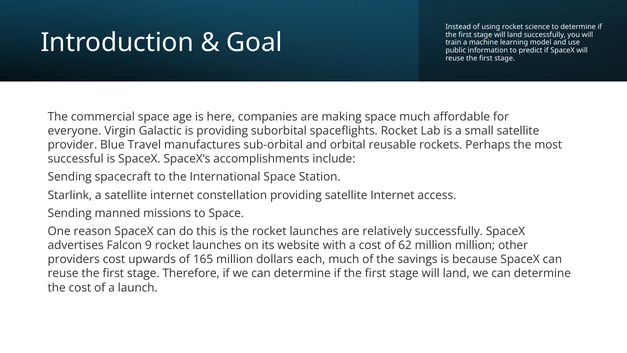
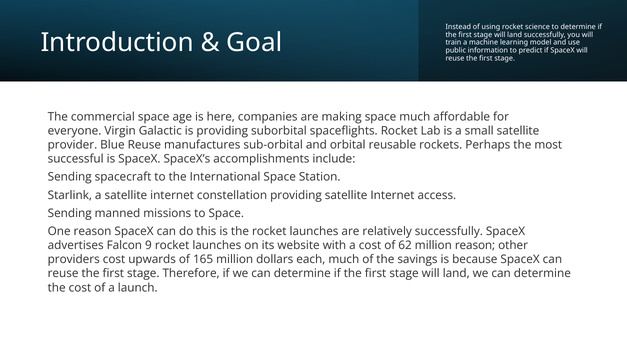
Blue Travel: Travel -> Reuse
million million: million -> reason
